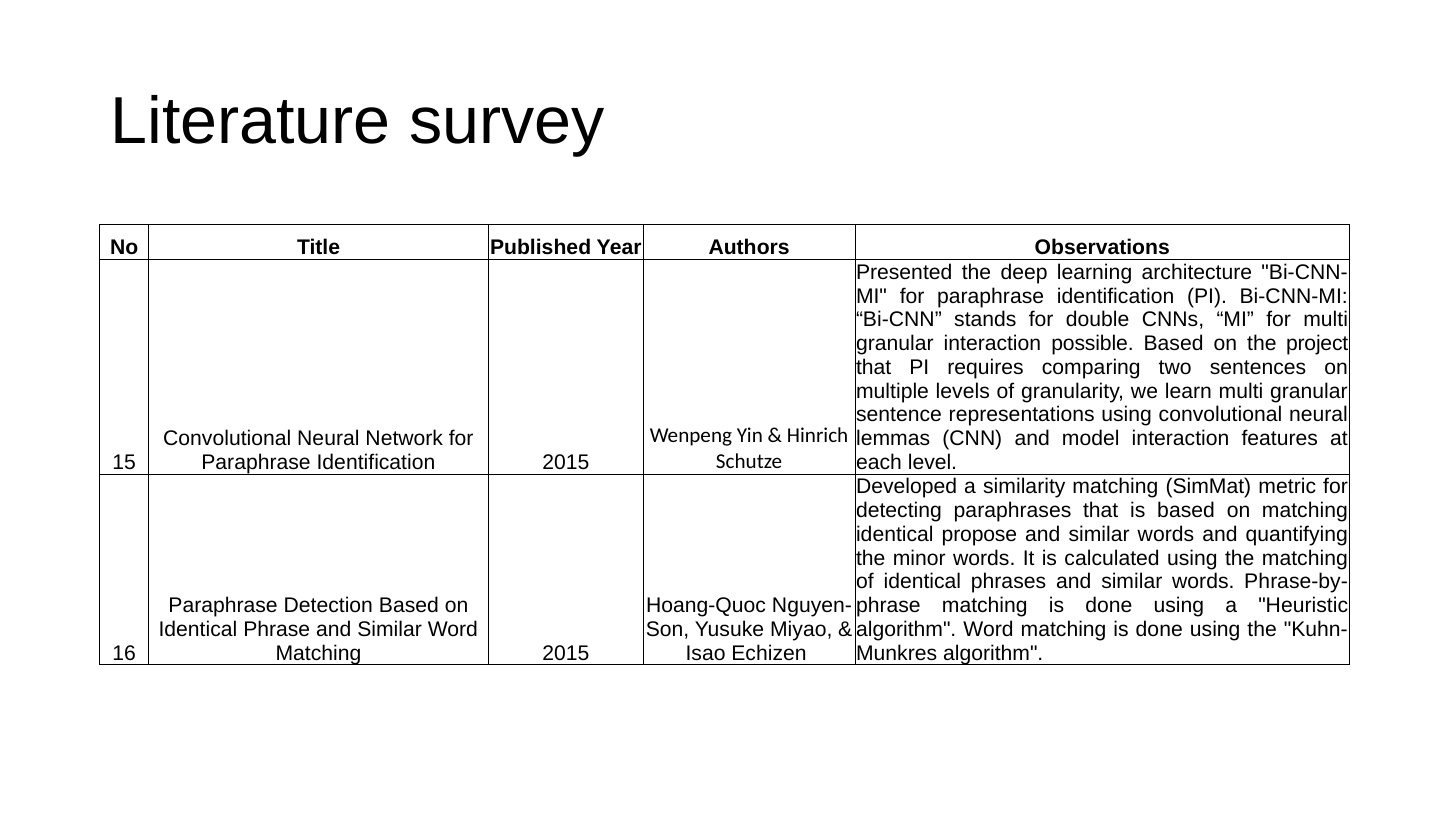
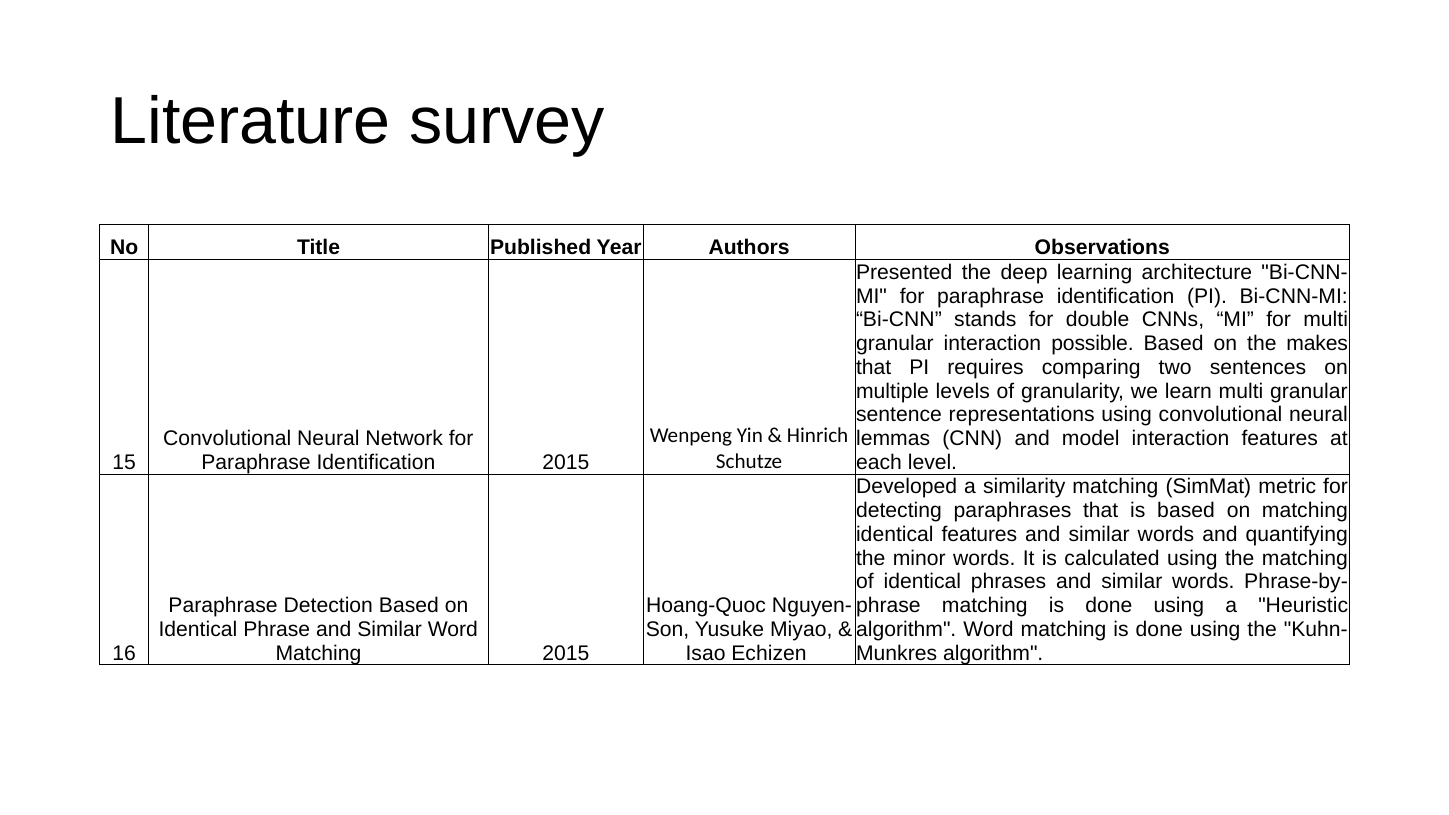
project: project -> makes
identical propose: propose -> features
